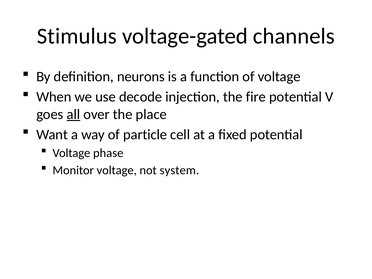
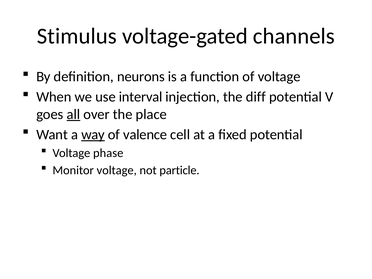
decode: decode -> interval
fire: fire -> diff
way underline: none -> present
particle: particle -> valence
system: system -> particle
